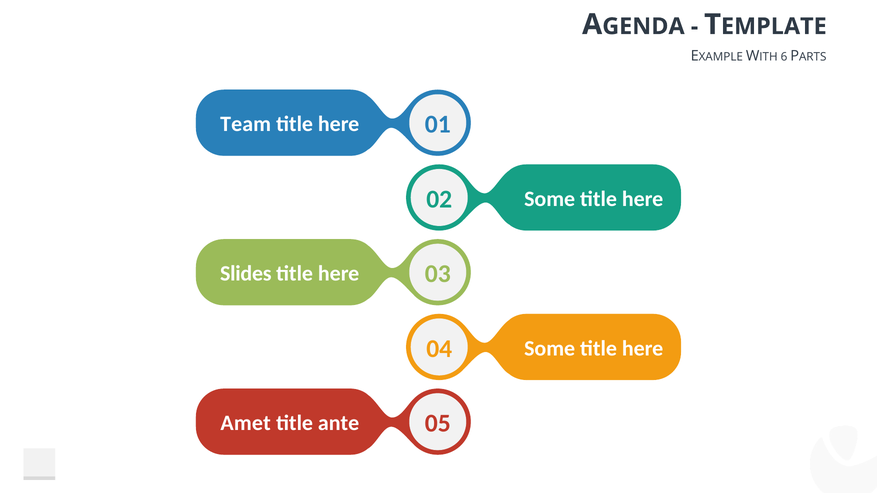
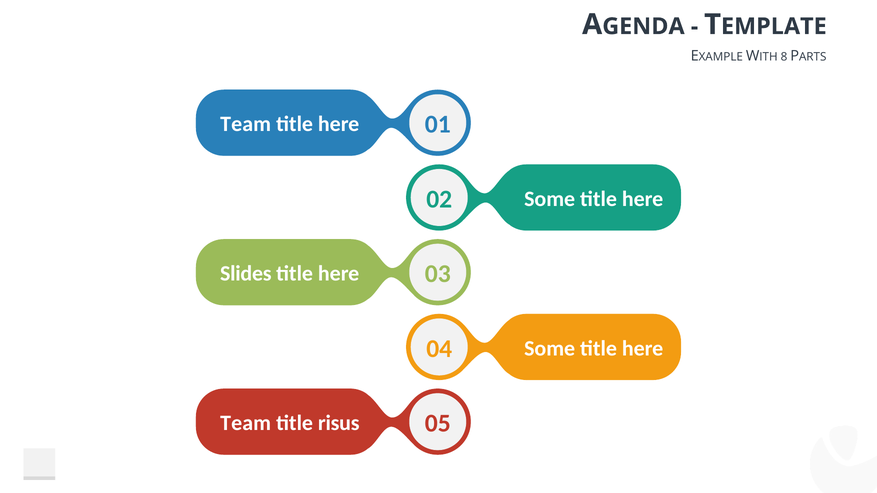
6: 6 -> 8
Amet at (246, 423): Amet -> Team
ante: ante -> risus
